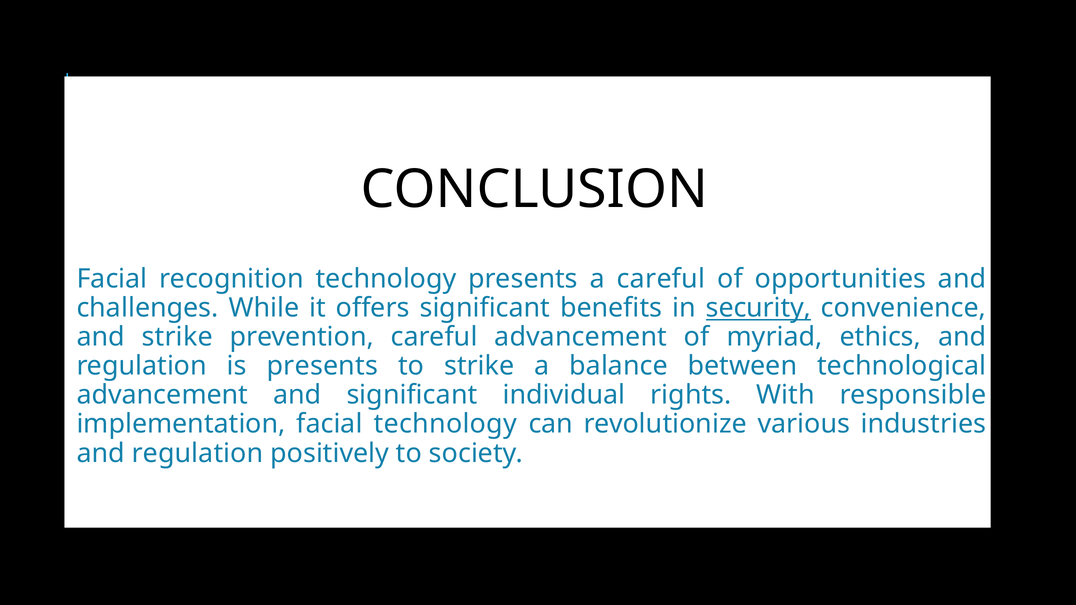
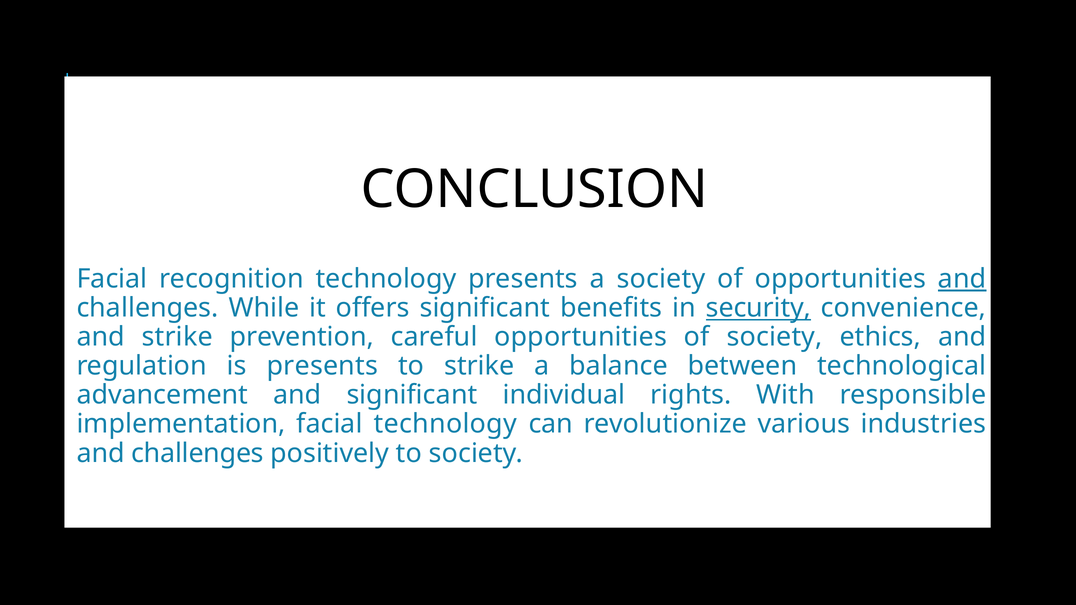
a careful: careful -> society
and at (962, 279) underline: none -> present
careful advancement: advancement -> opportunities
of myriad: myriad -> society
regulation at (197, 453): regulation -> challenges
